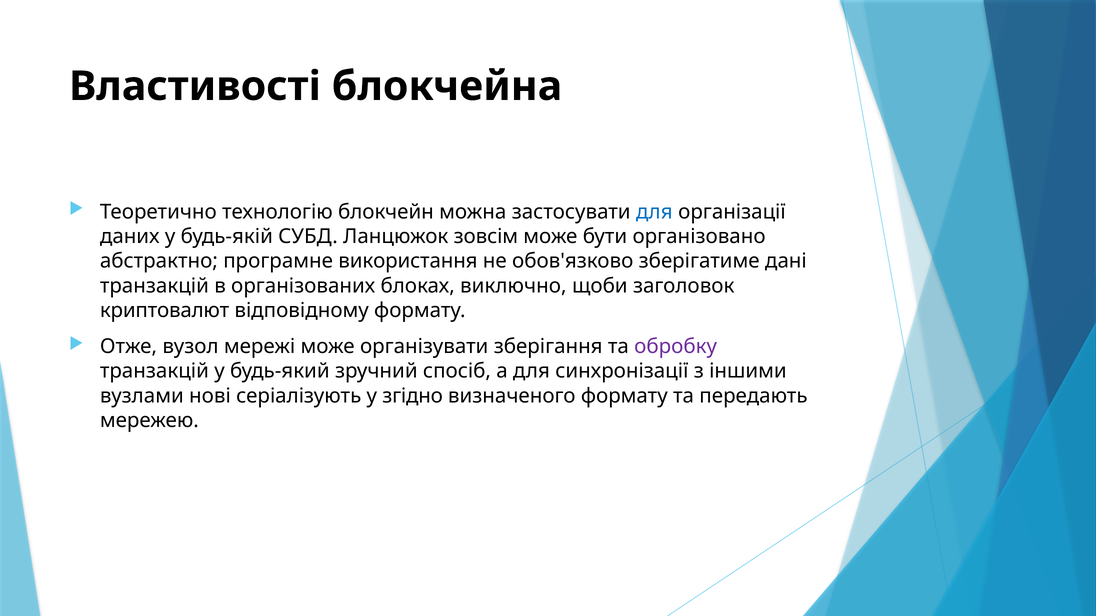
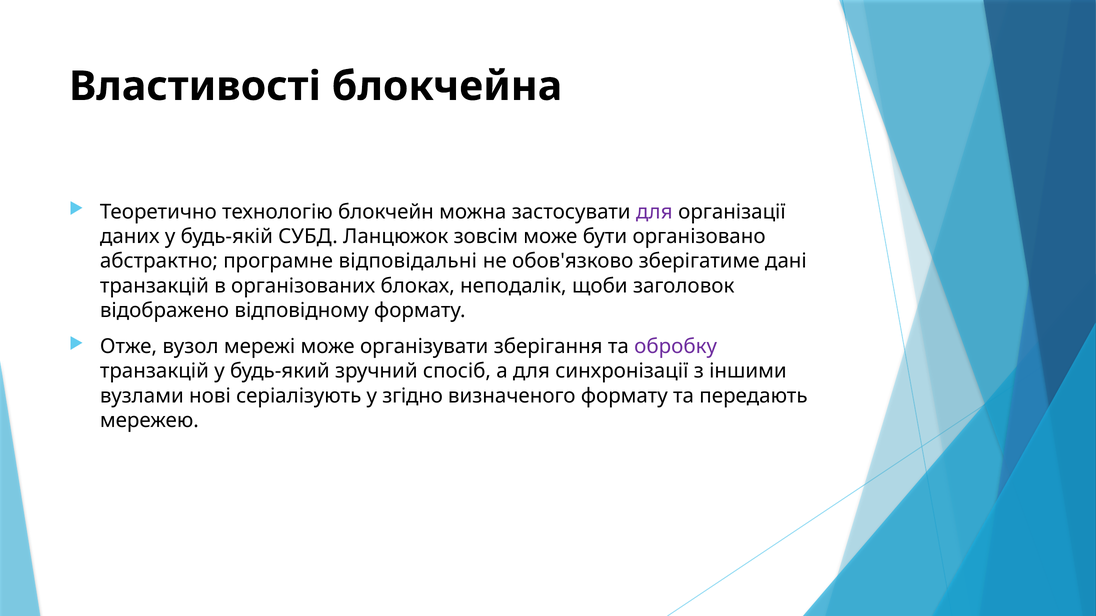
для at (654, 212) colour: blue -> purple
використання: використання -> відповідальні
виключно: виключно -> неподалік
криптовалют: криптовалют -> відображено
